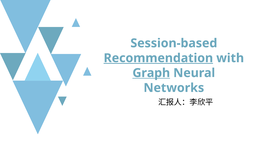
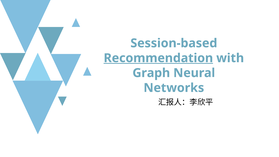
Graph underline: present -> none
